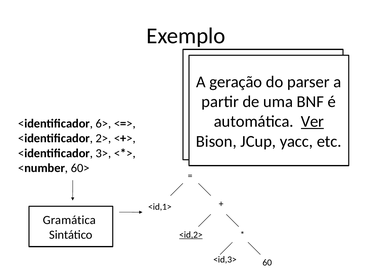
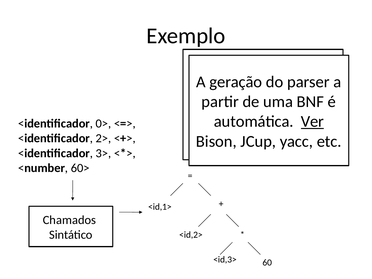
6>: 6> -> 0>
Gramática at (69, 220): Gramática -> Chamados
<id,2> underline: present -> none
